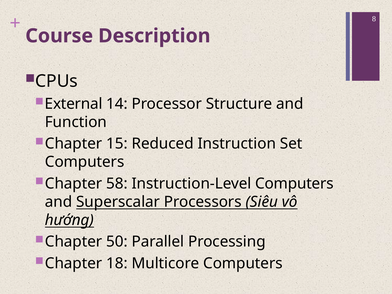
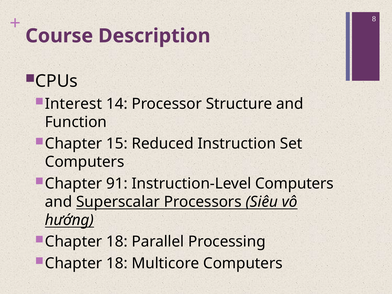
External: External -> Interest
58: 58 -> 91
50 at (117, 242): 50 -> 18
